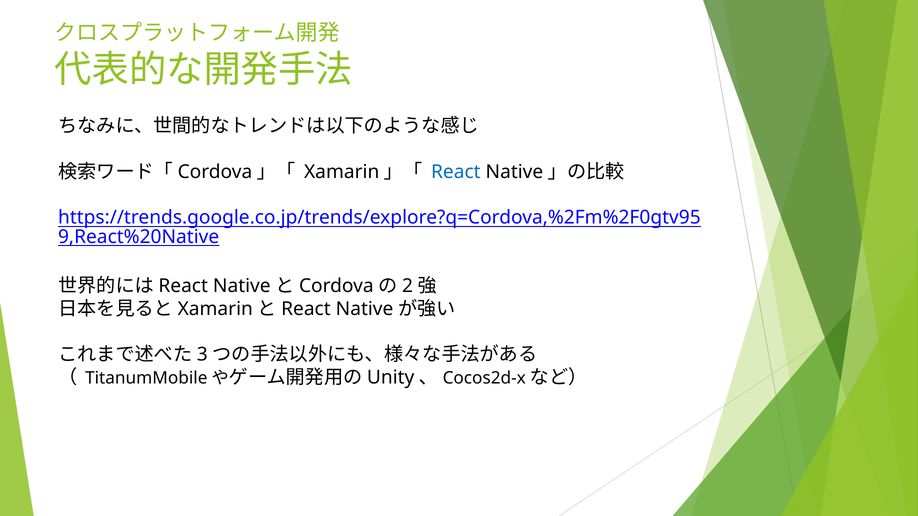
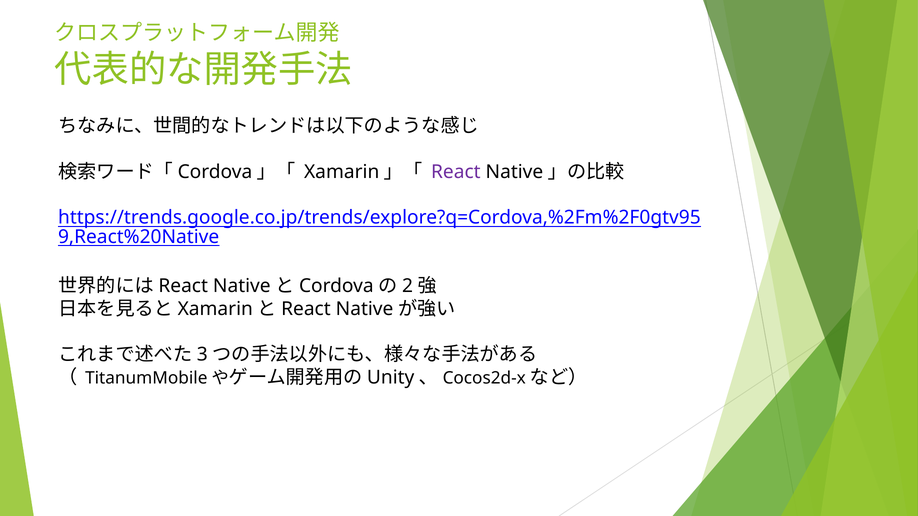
React at (456, 172) colour: blue -> purple
